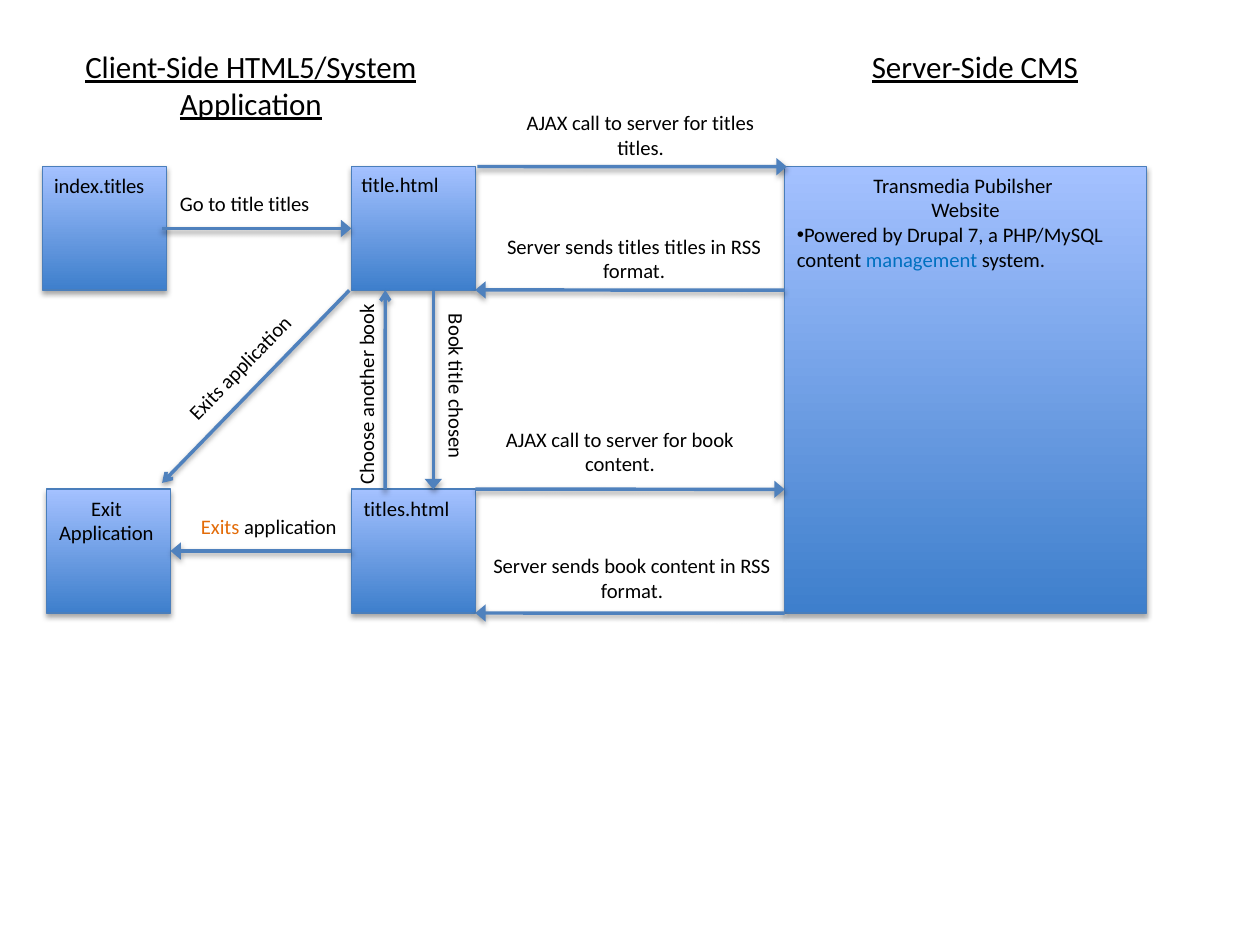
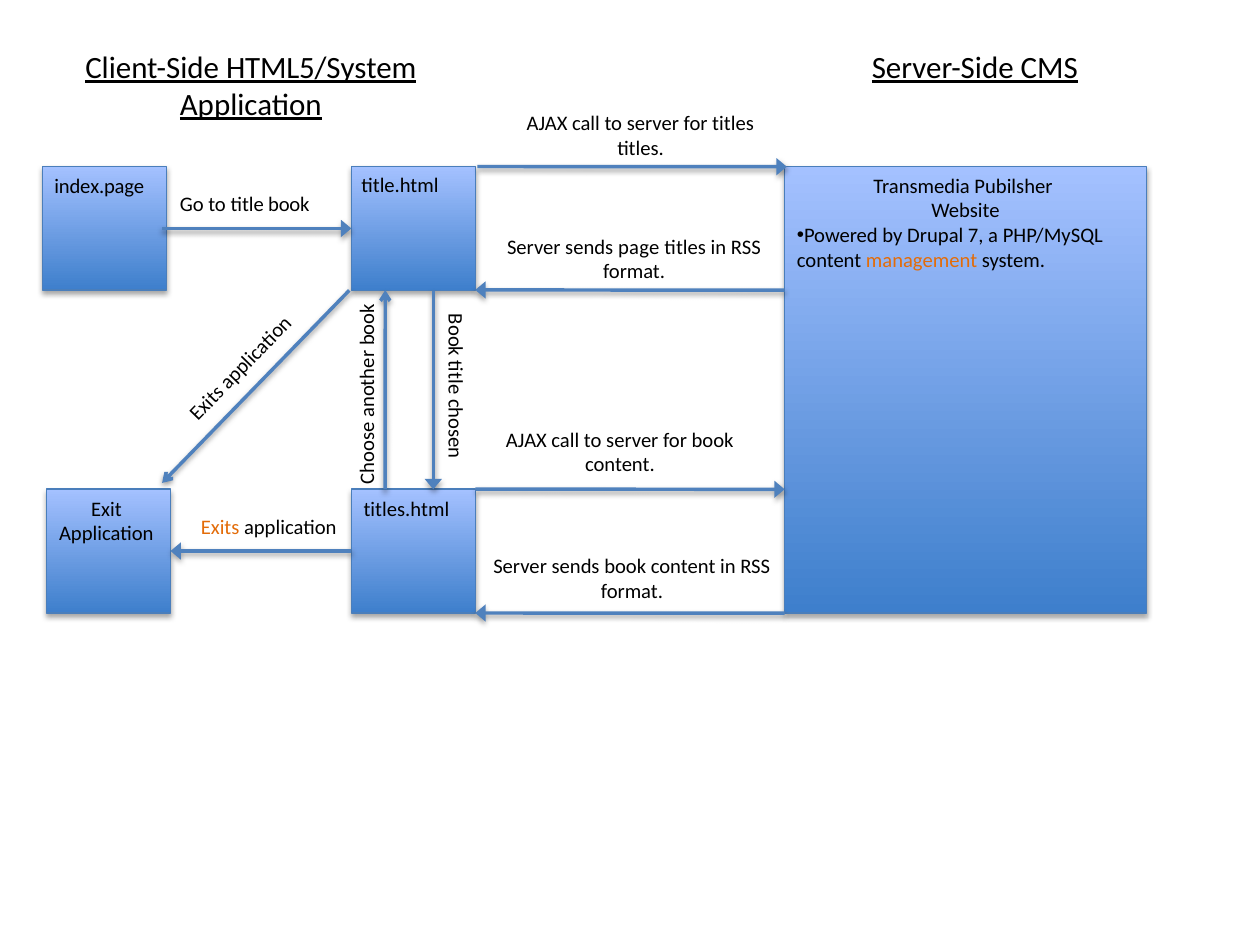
index.titles: index.titles -> index.page
title titles: titles -> book
sends titles: titles -> page
management colour: blue -> orange
